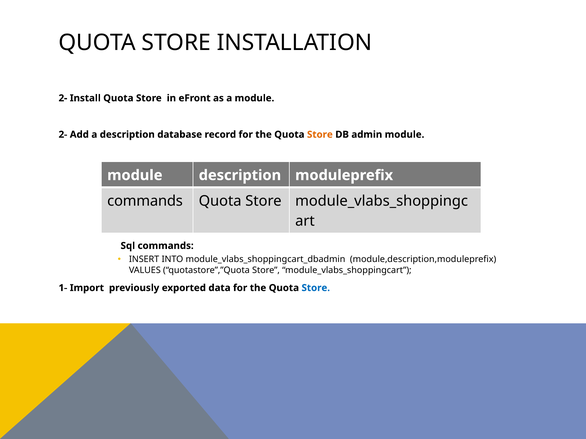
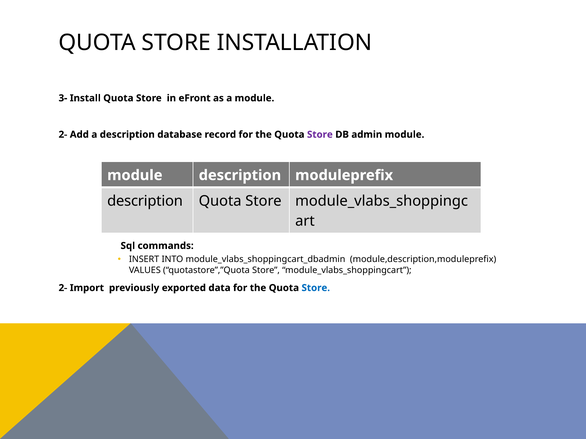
2- at (63, 98): 2- -> 3-
Store at (320, 135) colour: orange -> purple
commands at (145, 201): commands -> description
1- at (63, 288): 1- -> 2-
